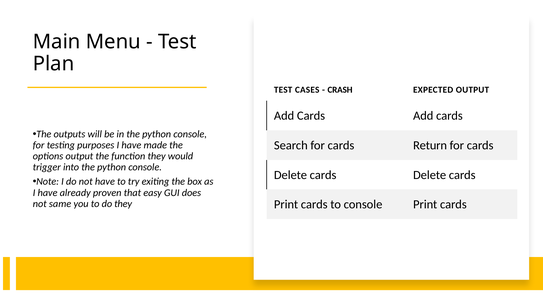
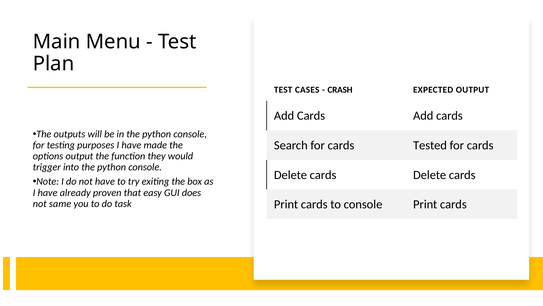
Return: Return -> Tested
do they: they -> task
